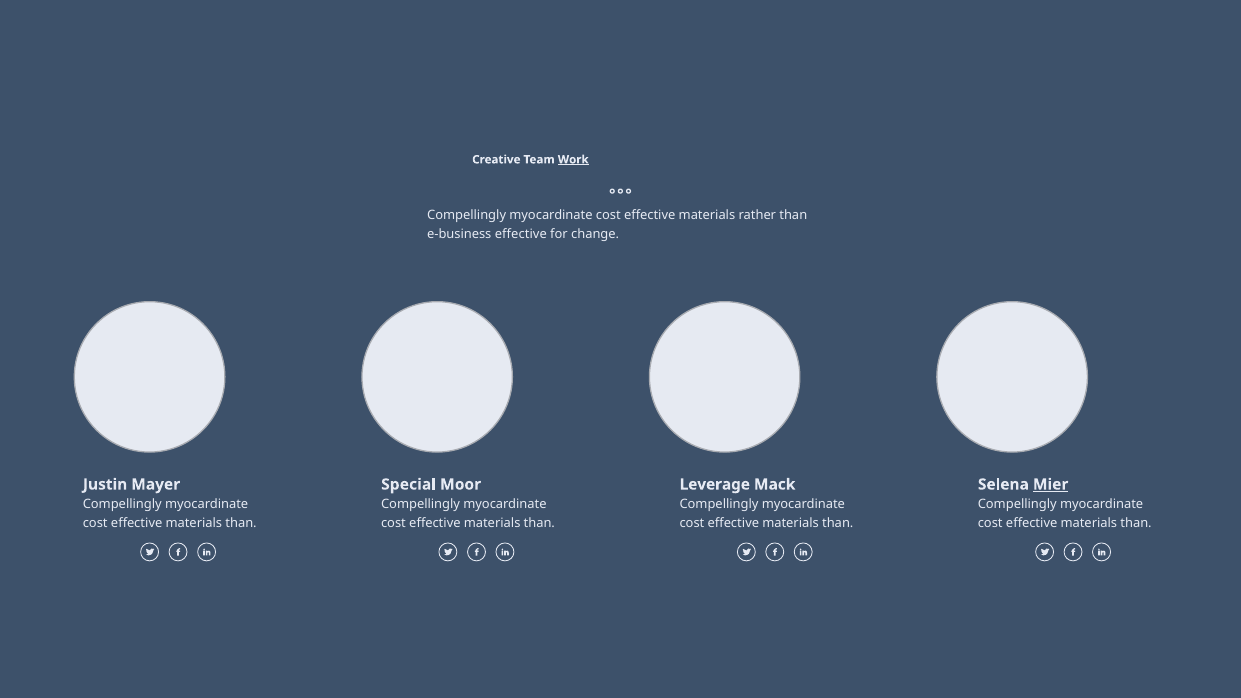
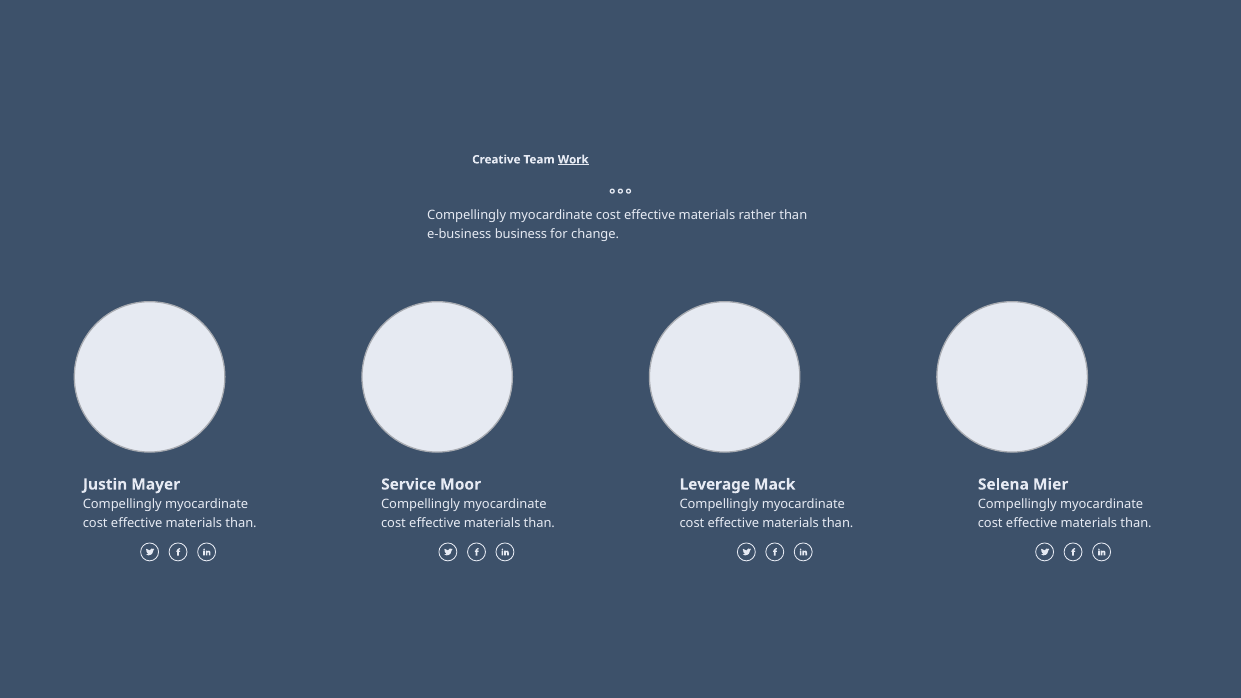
e-business effective: effective -> business
Special: Special -> Service
Mier underline: present -> none
